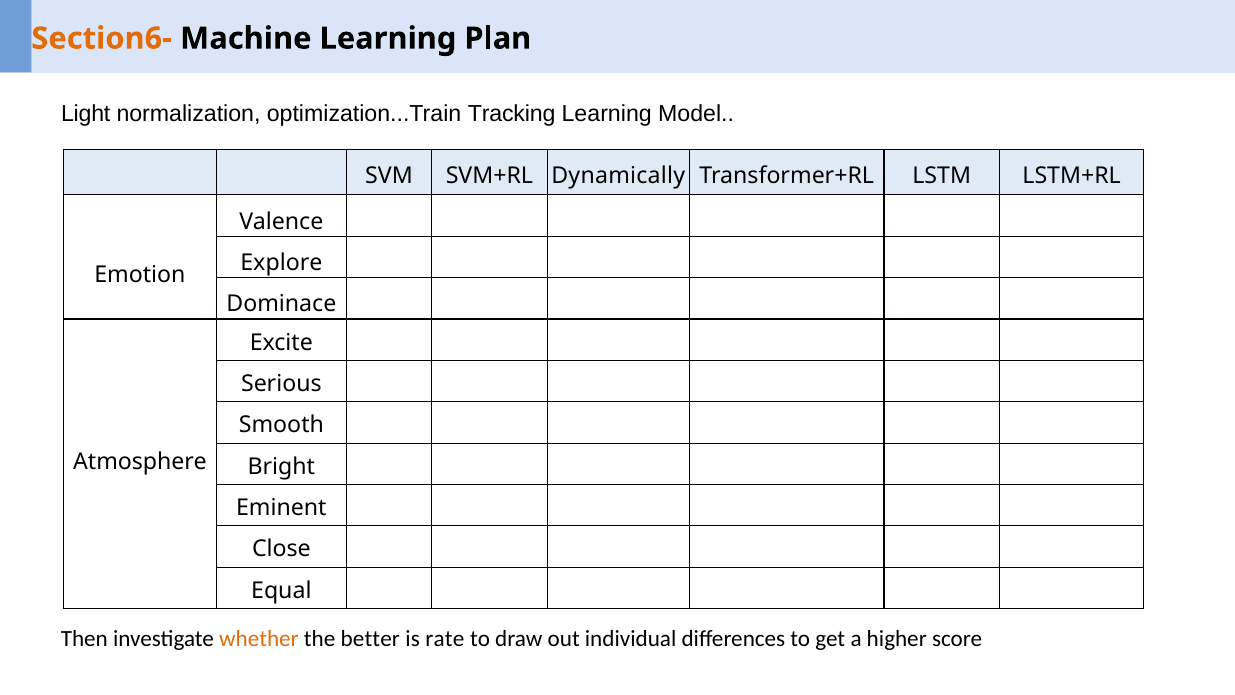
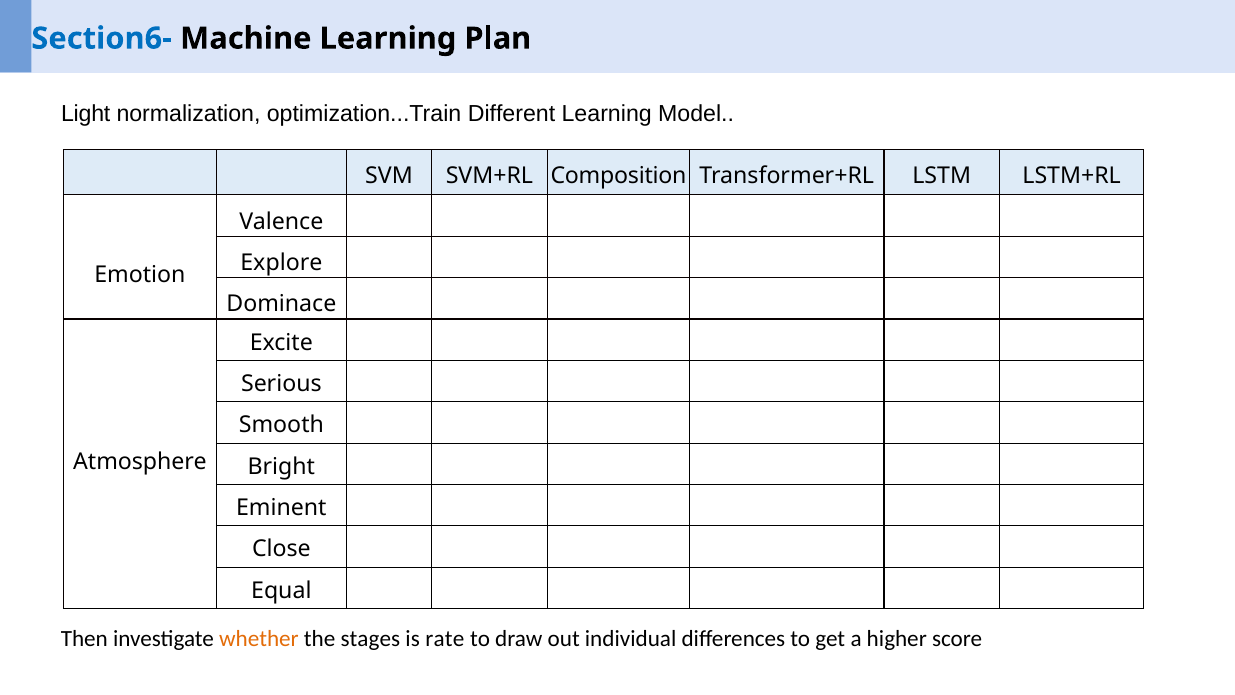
Section6- colour: orange -> blue
Tracking: Tracking -> Different
Dynamically: Dynamically -> Composition
better: better -> stages
